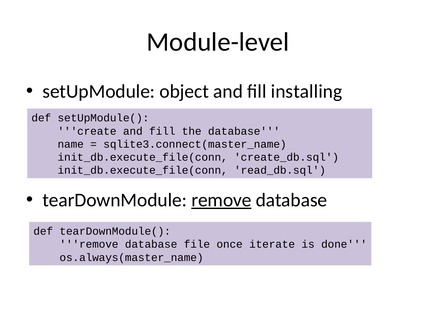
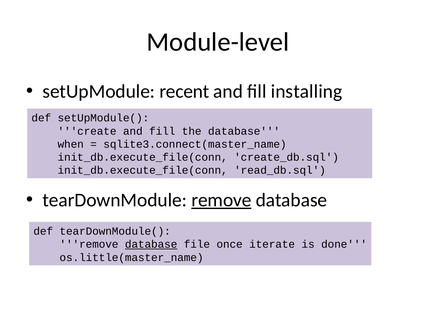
object: object -> recent
name: name -> when
database at (151, 244) underline: none -> present
os.always(master_name: os.always(master_name -> os.little(master_name
